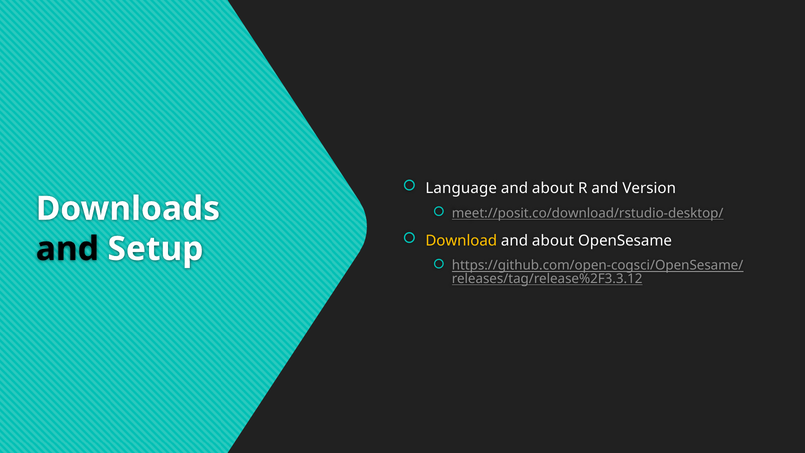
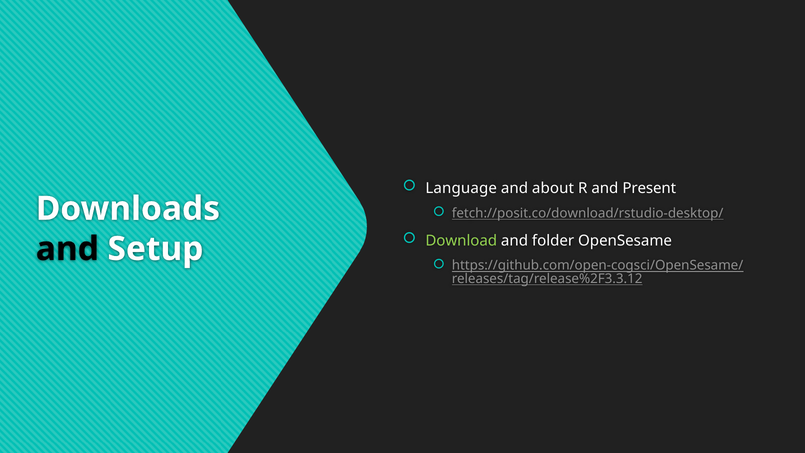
Version: Version -> Present
meet://posit.co/download/rstudio-desktop/: meet://posit.co/download/rstudio-desktop/ -> fetch://posit.co/download/rstudio-desktop/
Download colour: yellow -> light green
about at (553, 241): about -> folder
